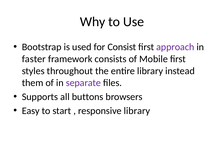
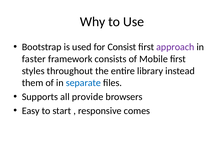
separate colour: purple -> blue
buttons: buttons -> provide
responsive library: library -> comes
